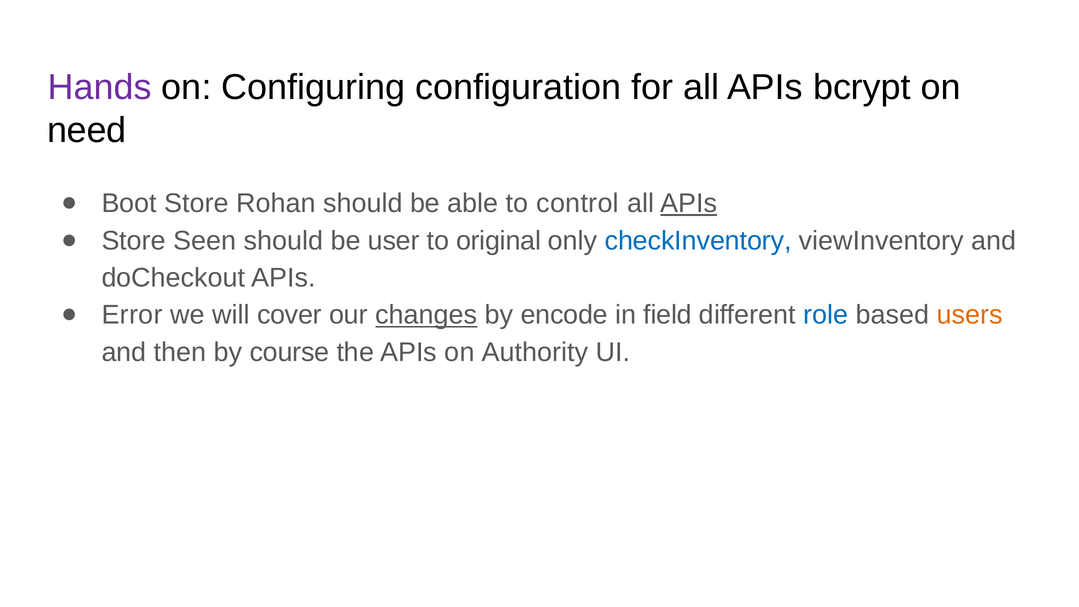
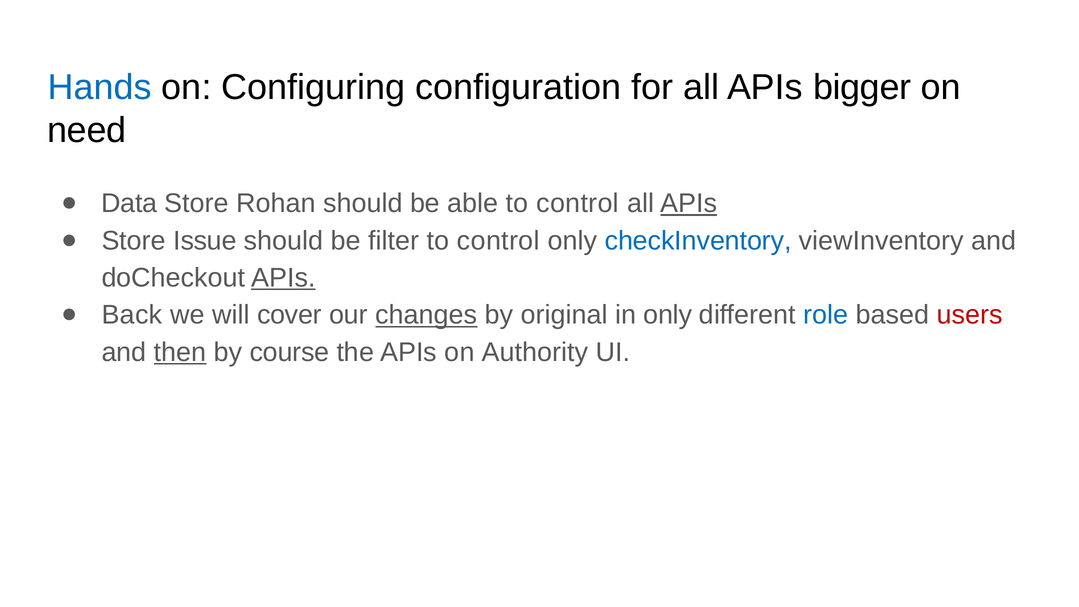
Hands colour: purple -> blue
bcrypt: bcrypt -> bigger
Boot: Boot -> Data
Seen: Seen -> Issue
user: user -> filter
original at (499, 241): original -> control
APIs at (283, 278) underline: none -> present
Error: Error -> Back
encode: encode -> original
in field: field -> only
users colour: orange -> red
then underline: none -> present
